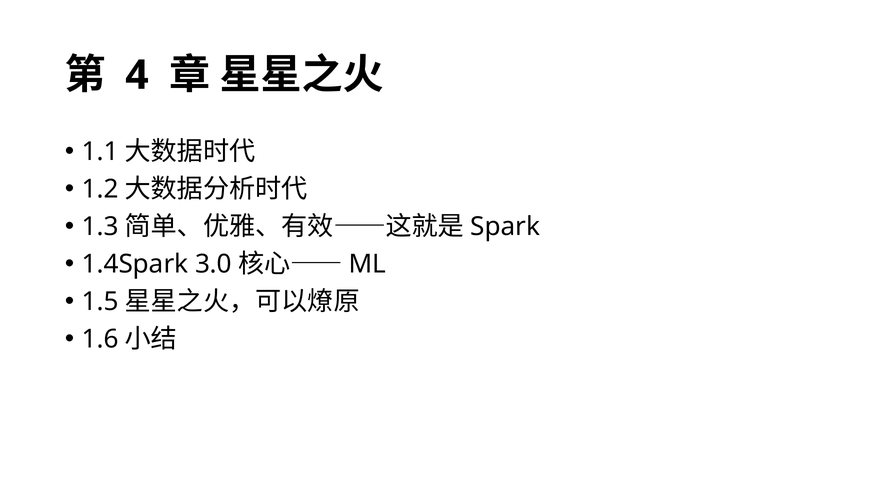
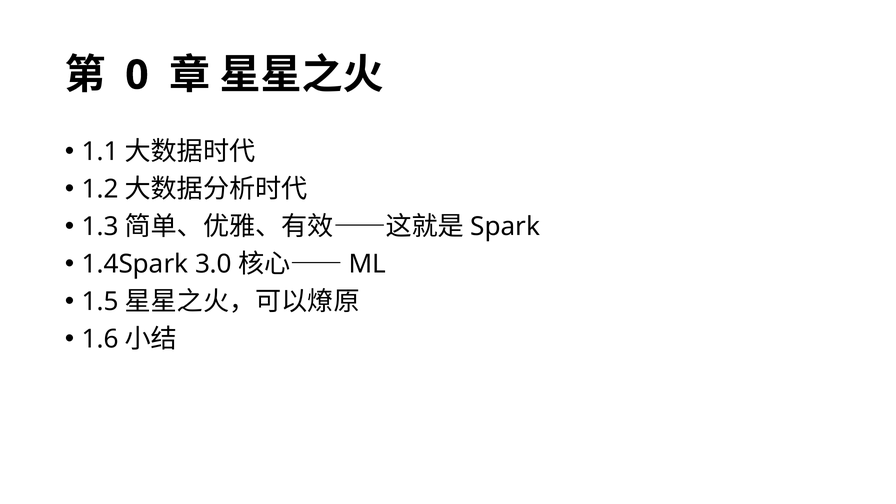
4: 4 -> 0
